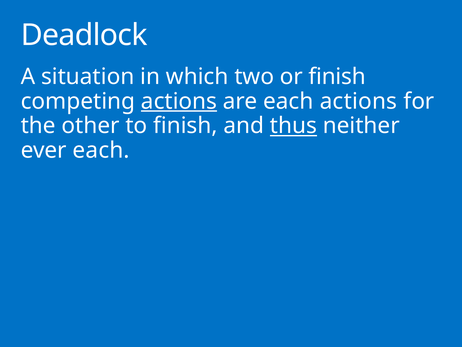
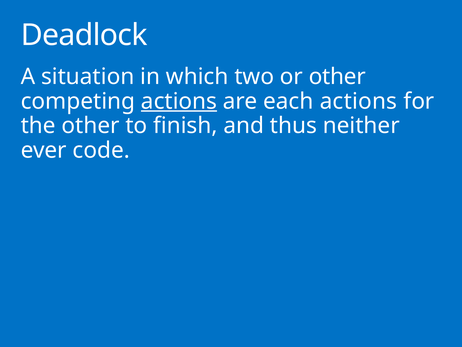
or finish: finish -> other
thus underline: present -> none
ever each: each -> code
